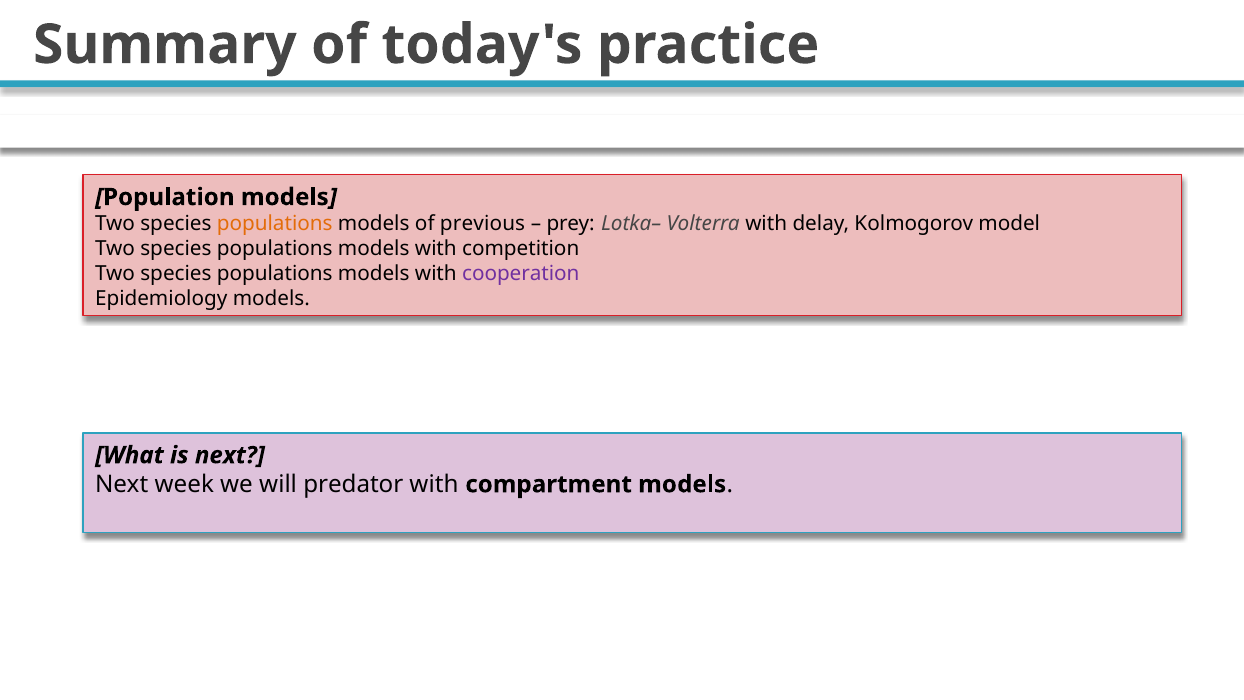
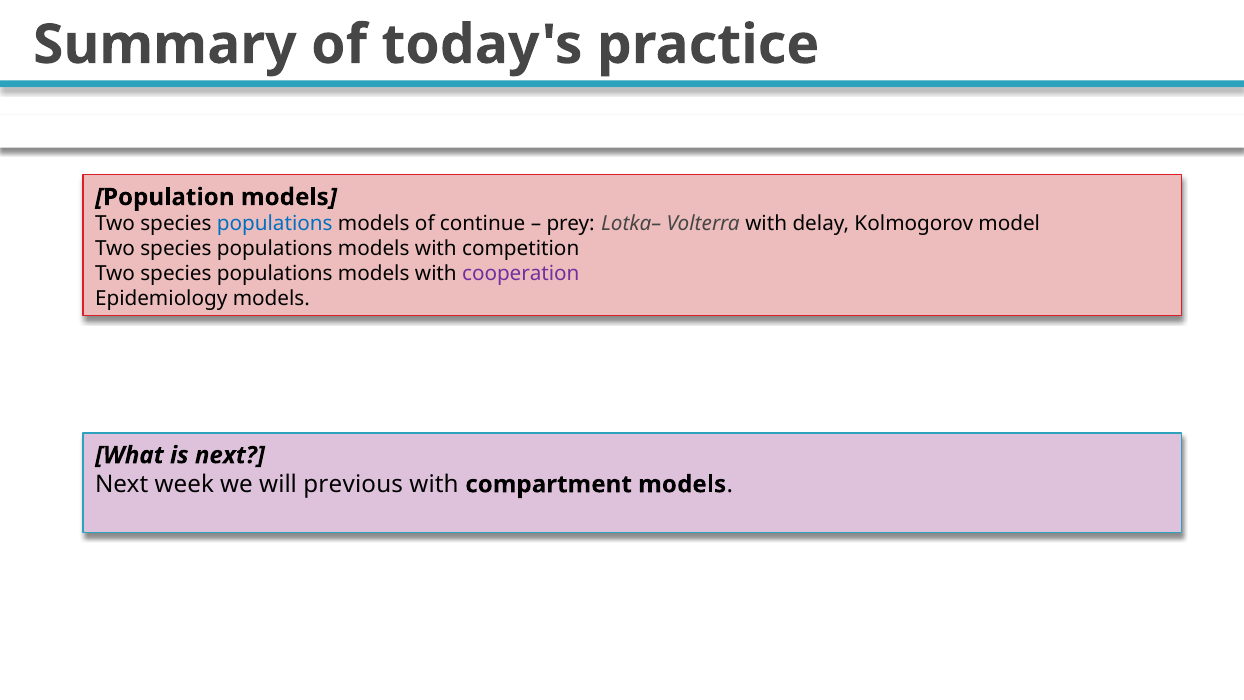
populations at (275, 224) colour: orange -> blue
previous: previous -> continue
predator: predator -> previous
